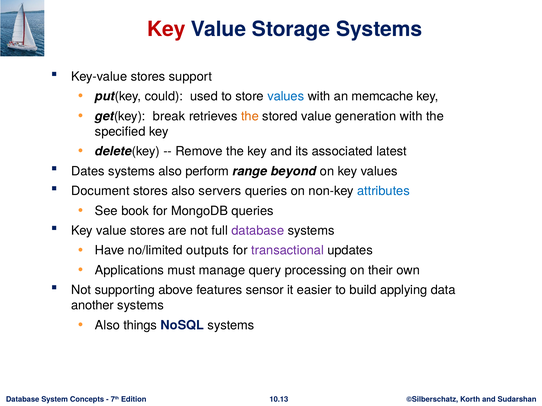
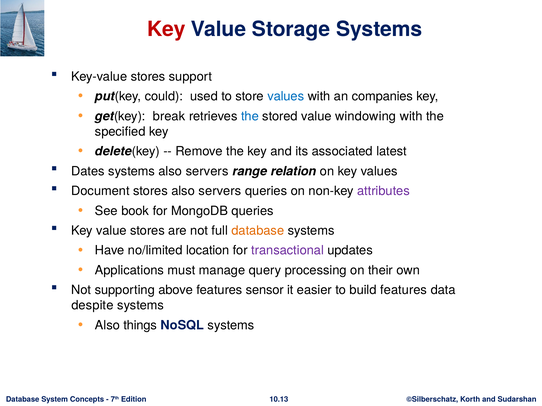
memcache: memcache -> companies
the at (250, 116) colour: orange -> blue
generation: generation -> windowing
systems also perform: perform -> servers
beyond: beyond -> relation
attributes colour: blue -> purple
database at (258, 231) colour: purple -> orange
outputs: outputs -> location
build applying: applying -> features
another: another -> despite
